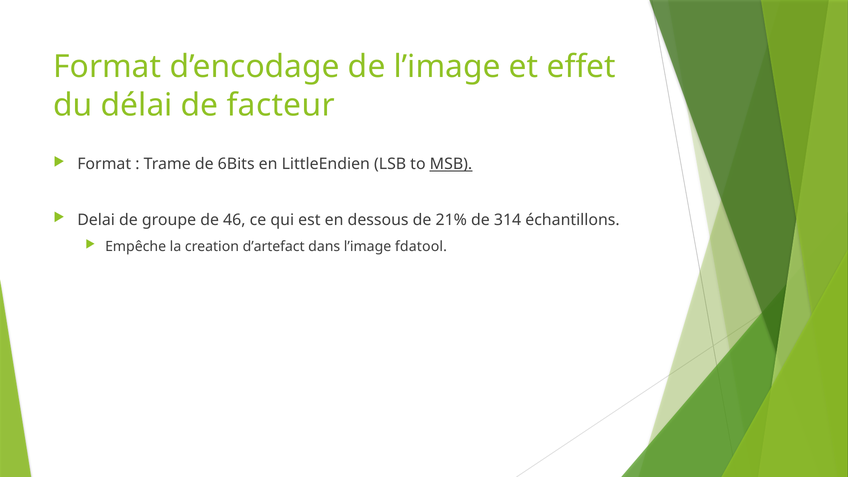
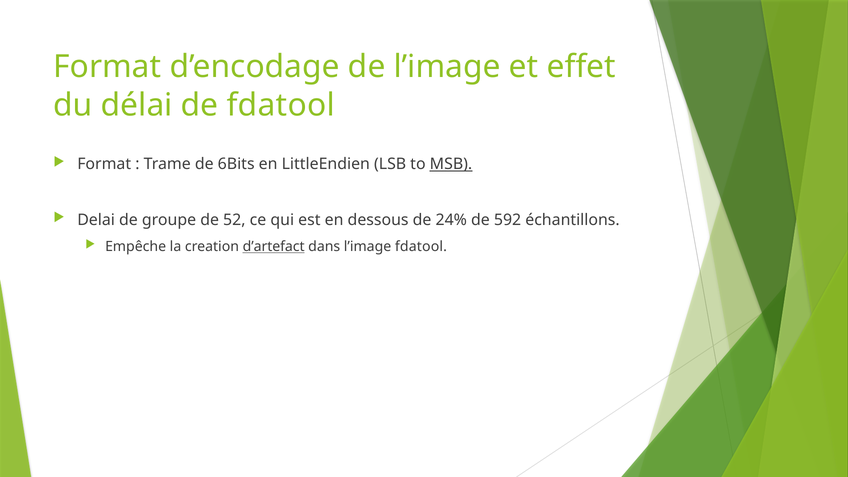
de facteur: facteur -> fdatool
46: 46 -> 52
21%: 21% -> 24%
314: 314 -> 592
d’artefact underline: none -> present
